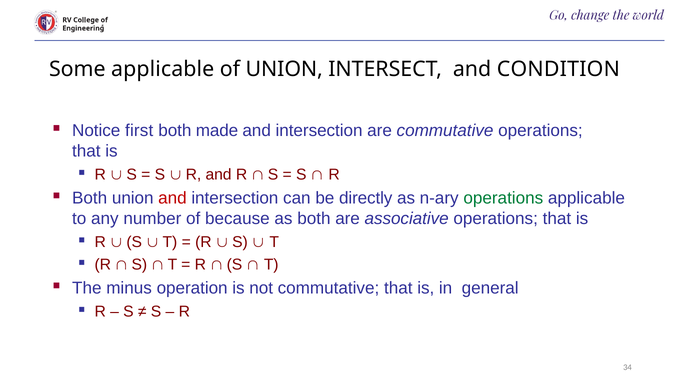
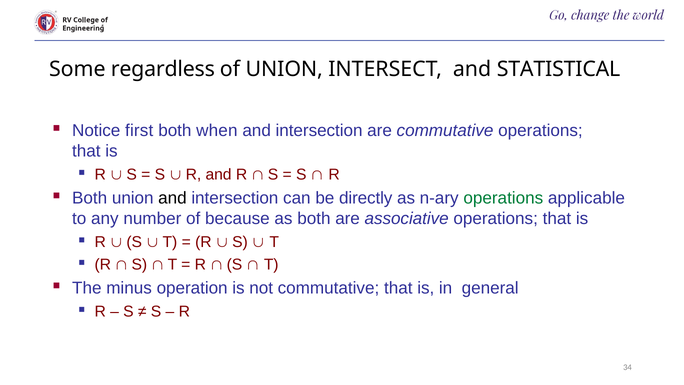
Some applicable: applicable -> regardless
CONDITION: CONDITION -> STATISTICAL
made: made -> when
and at (172, 198) colour: red -> black
